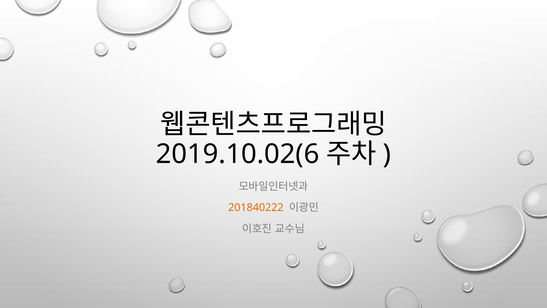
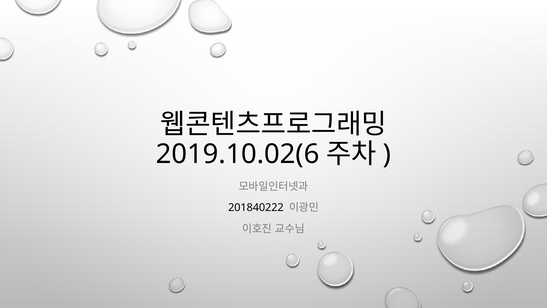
201840222 colour: orange -> black
